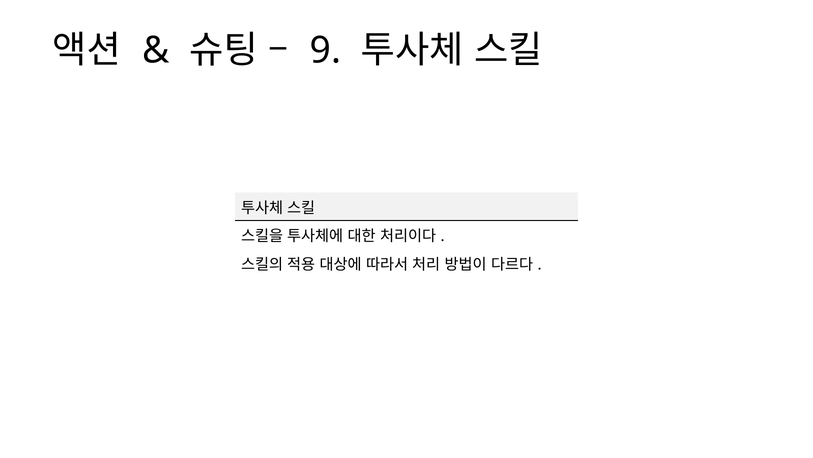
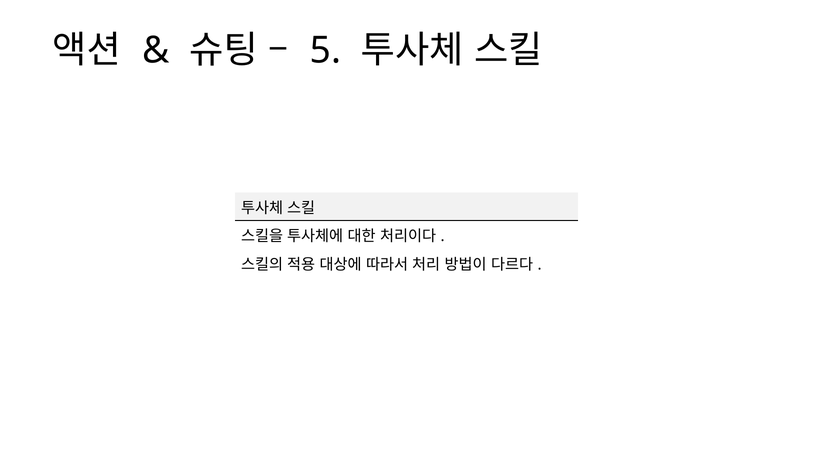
9: 9 -> 5
